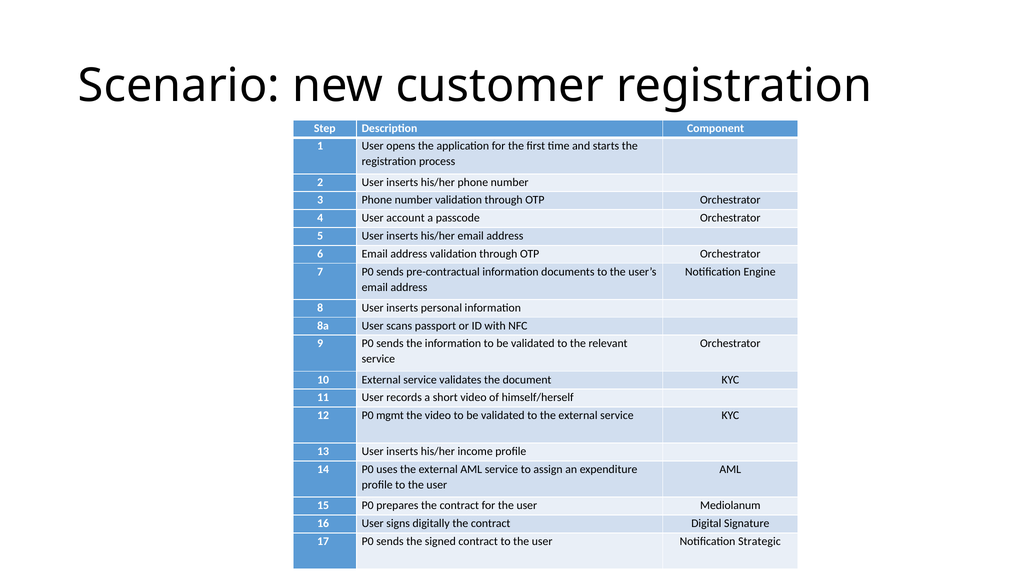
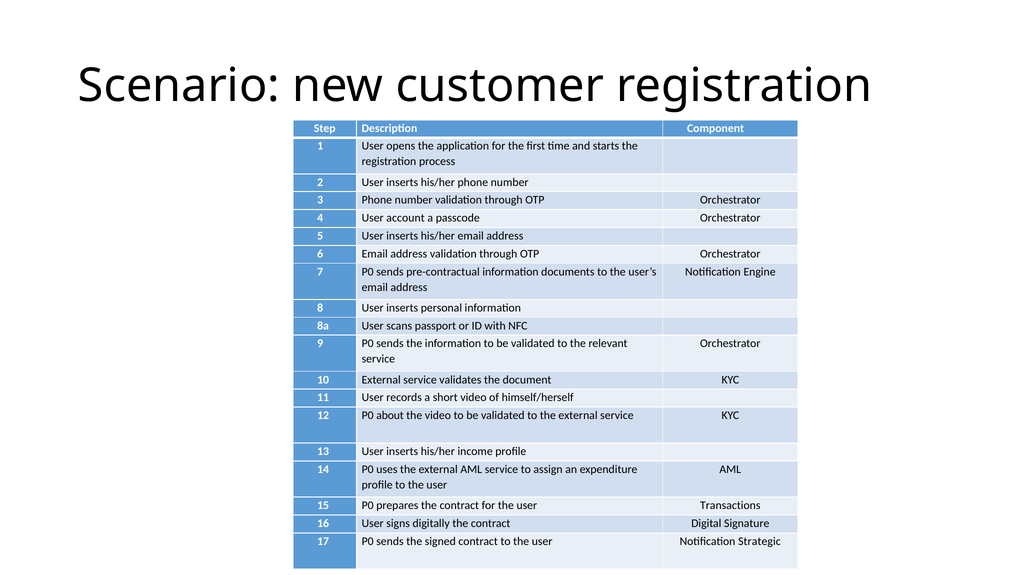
mgmt: mgmt -> about
Mediolanum: Mediolanum -> Transactions
